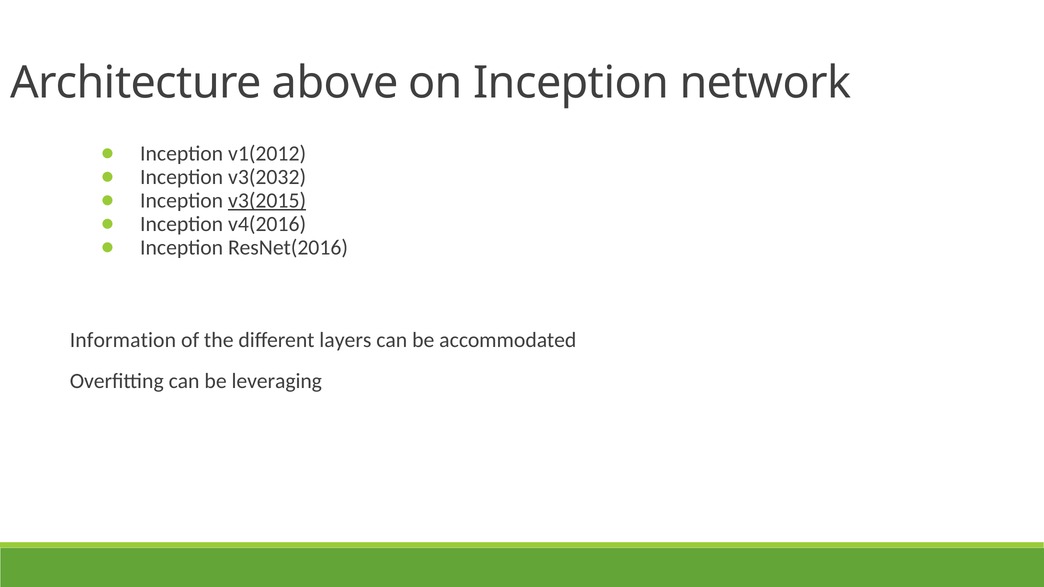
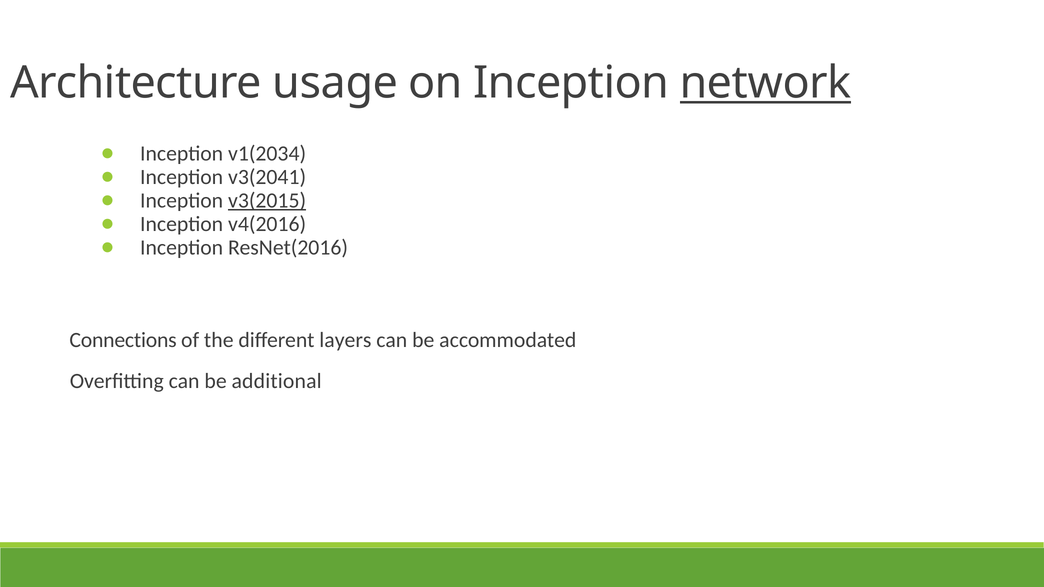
above: above -> usage
network underline: none -> present
v1(2012: v1(2012 -> v1(2034
v3(2032: v3(2032 -> v3(2041
Information: Information -> Connections
leveraging: leveraging -> additional
